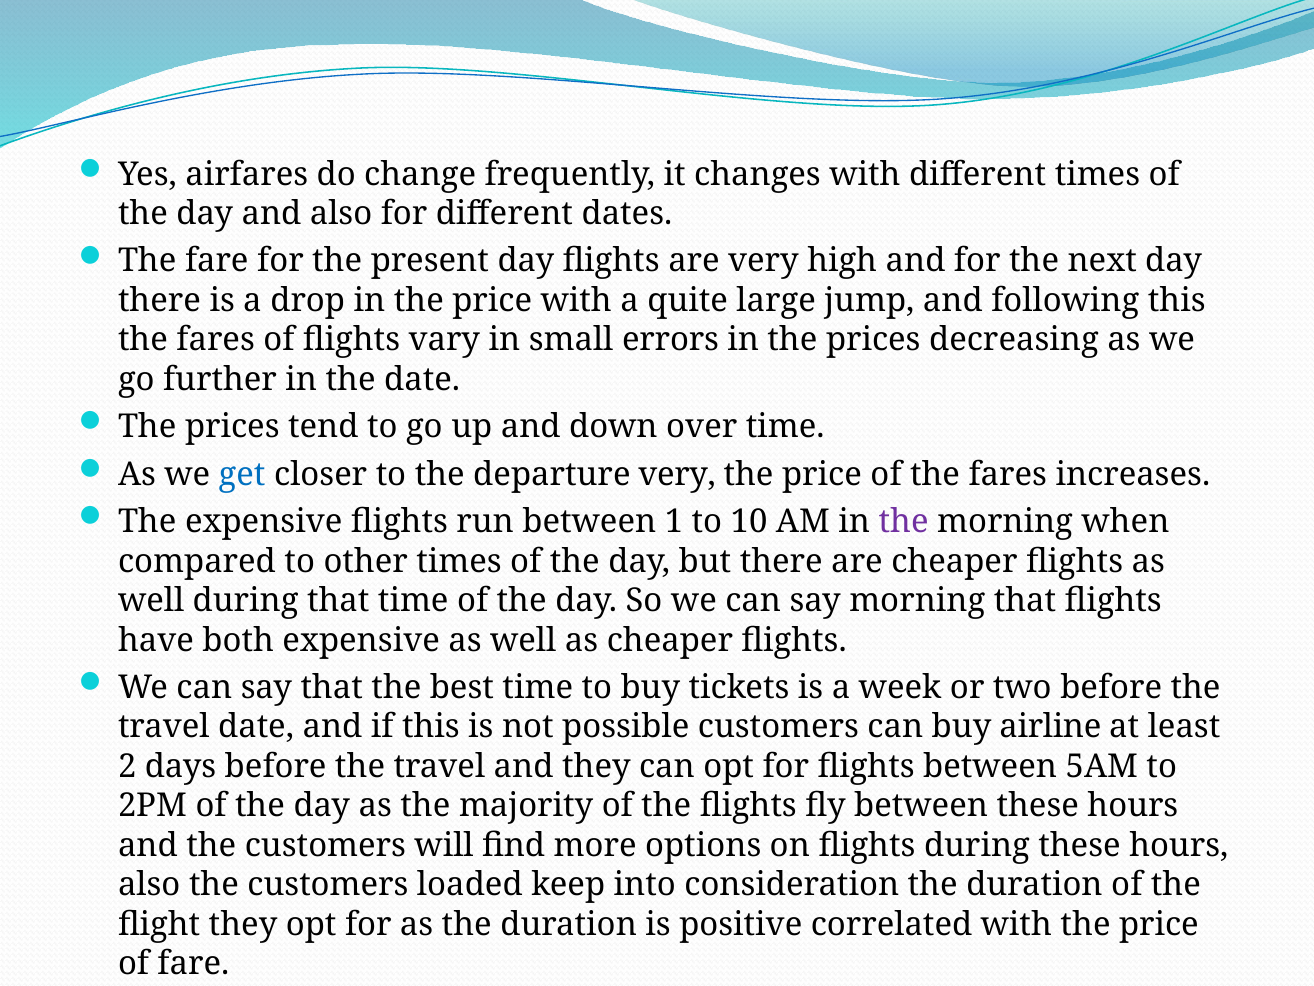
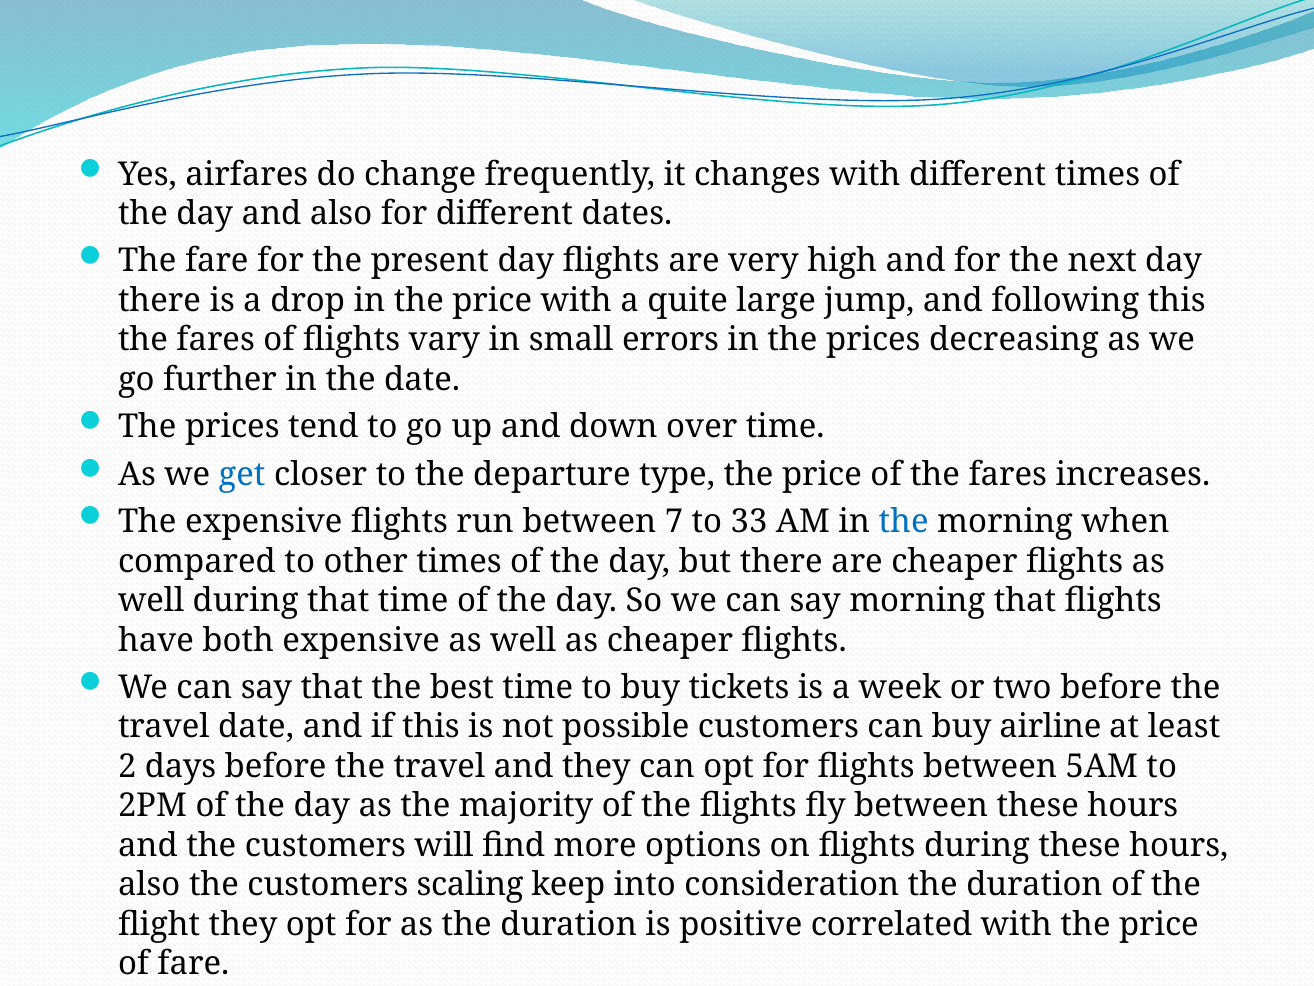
departure very: very -> type
1: 1 -> 7
10: 10 -> 33
the at (904, 522) colour: purple -> blue
loaded: loaded -> scaling
